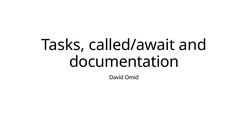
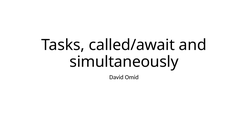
documentation: documentation -> simultaneously
